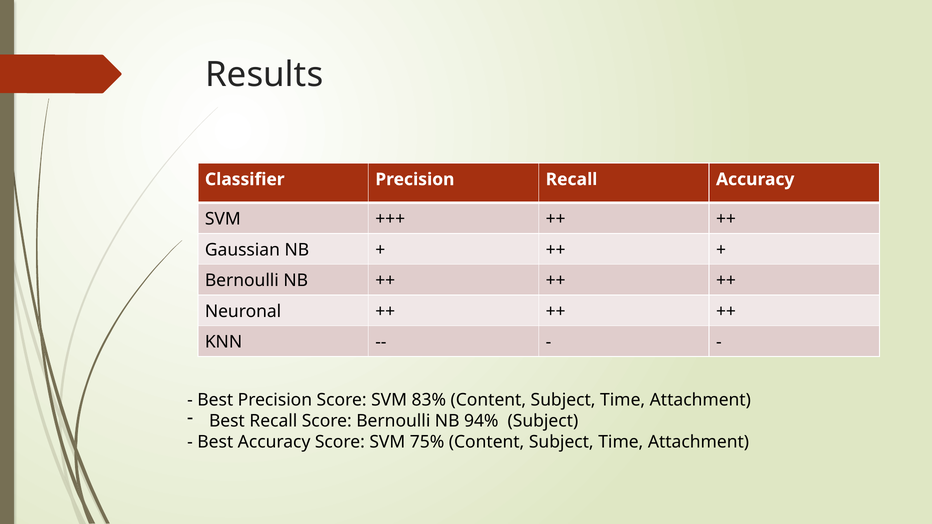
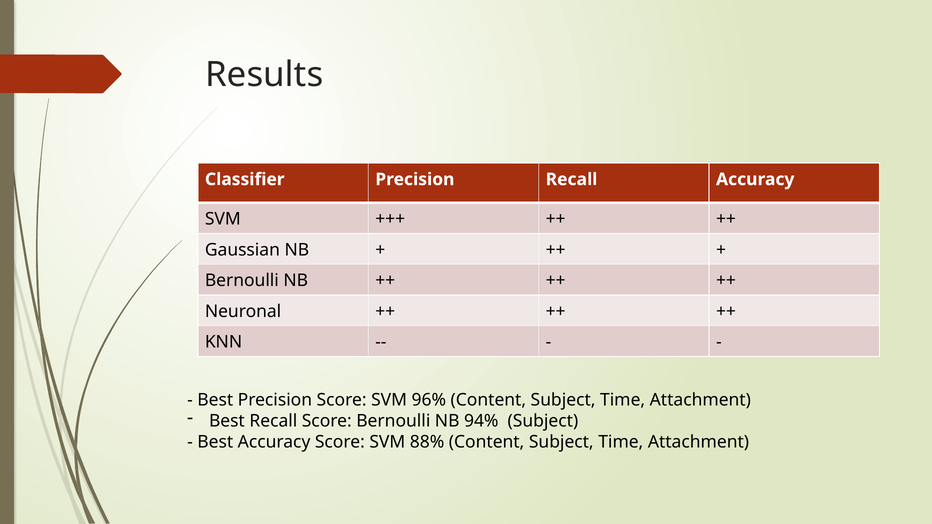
83%: 83% -> 96%
75%: 75% -> 88%
